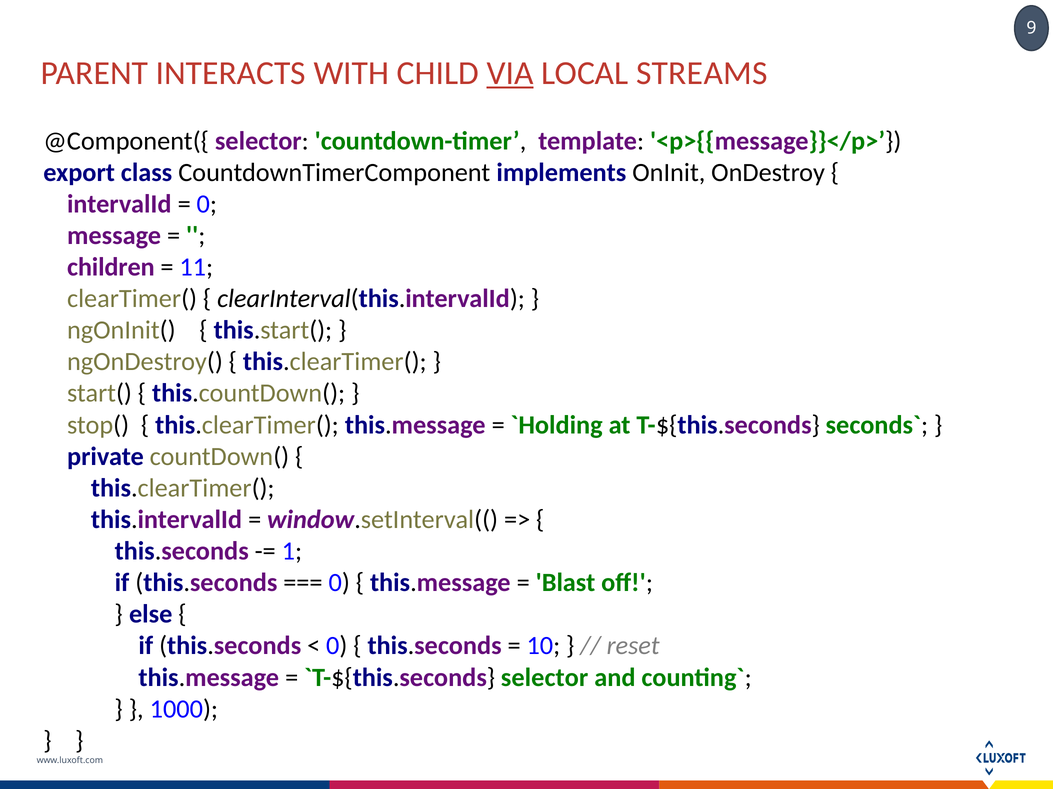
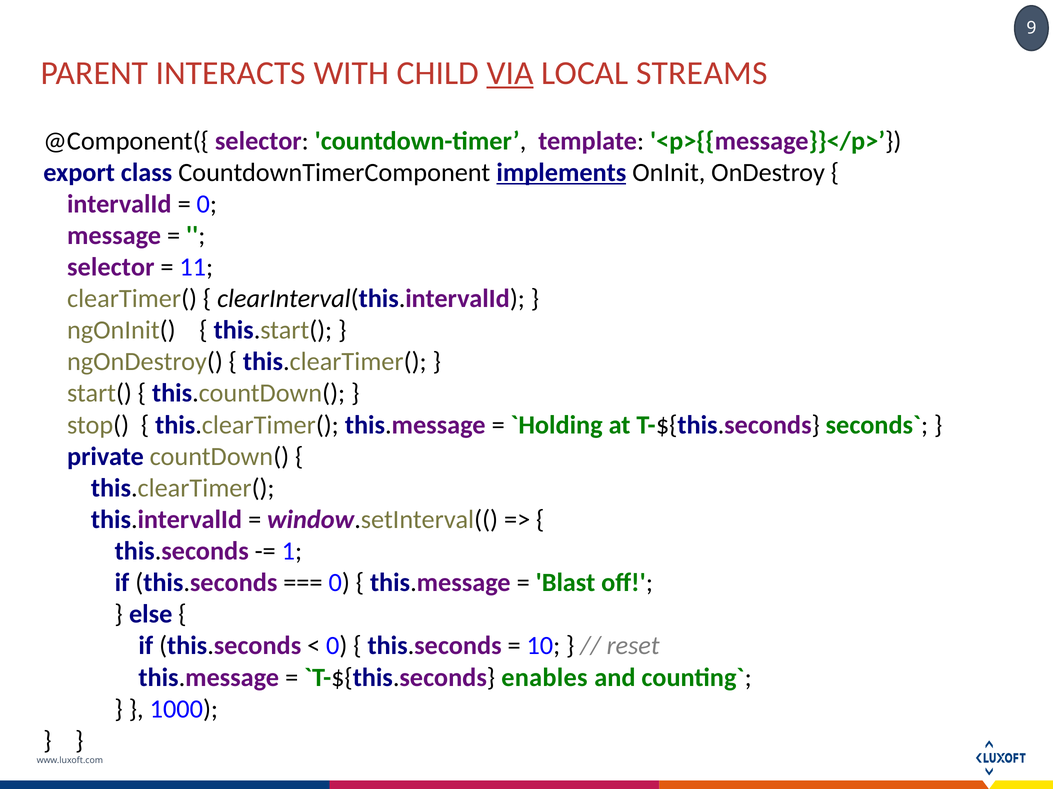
implements underline: none -> present
children at (111, 267): children -> selector
selector at (545, 678): selector -> enables
